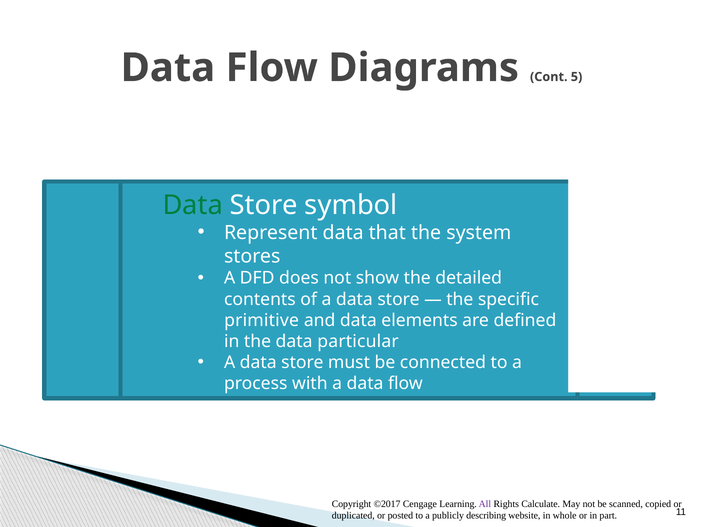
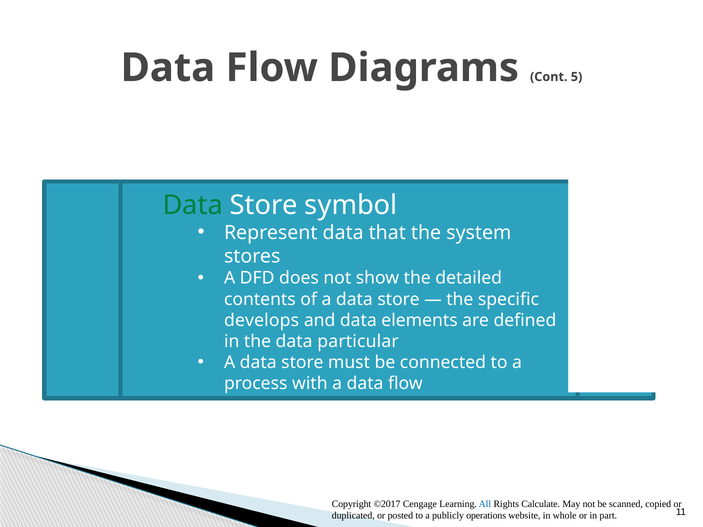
primitive: primitive -> develops
All colour: purple -> blue
describing: describing -> operations
